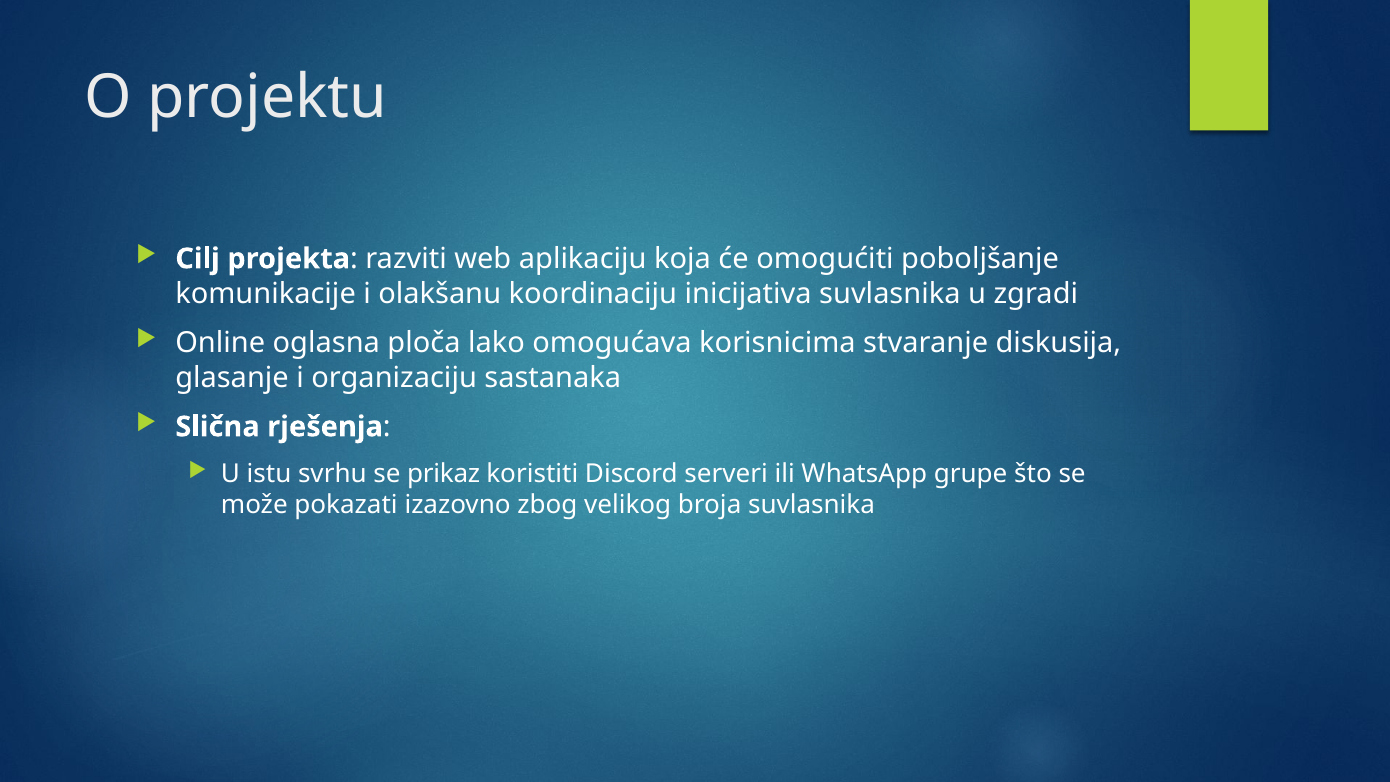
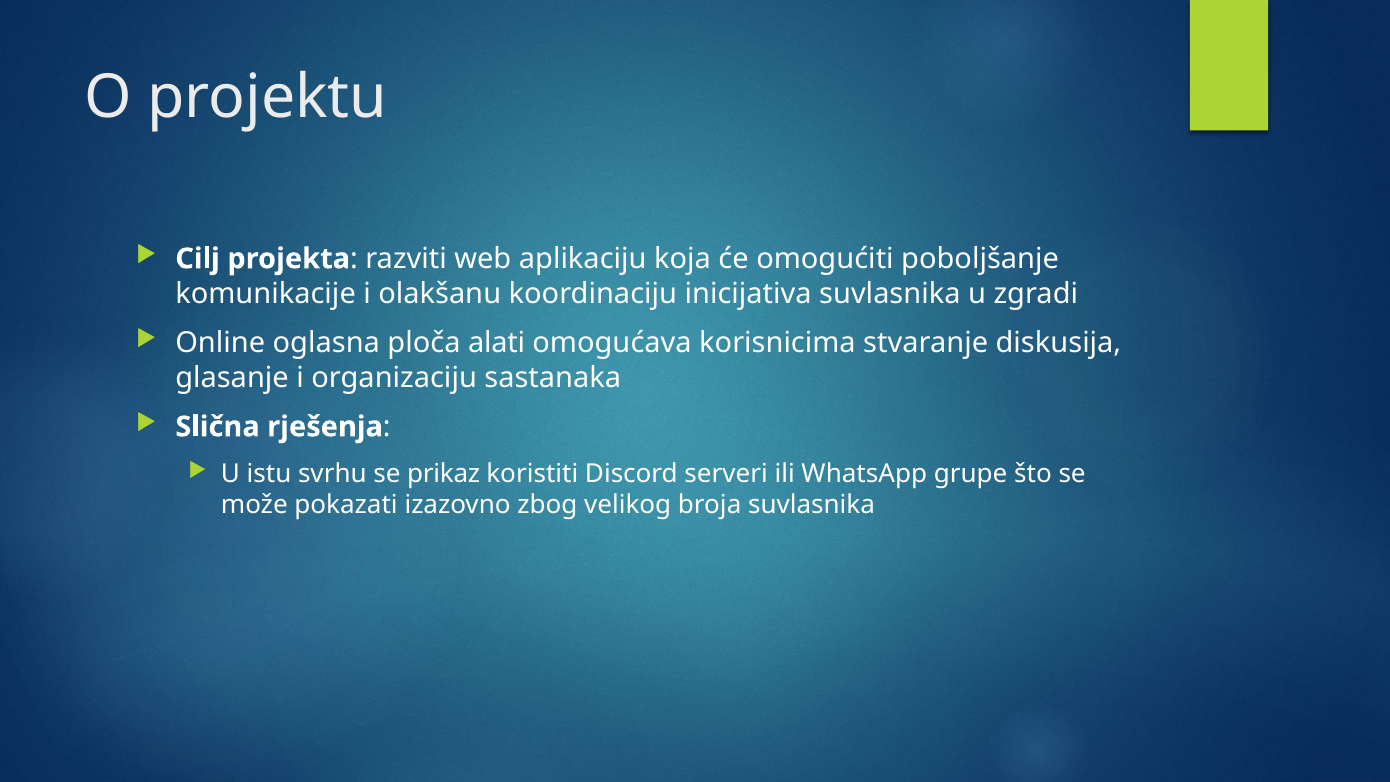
lako: lako -> alati
